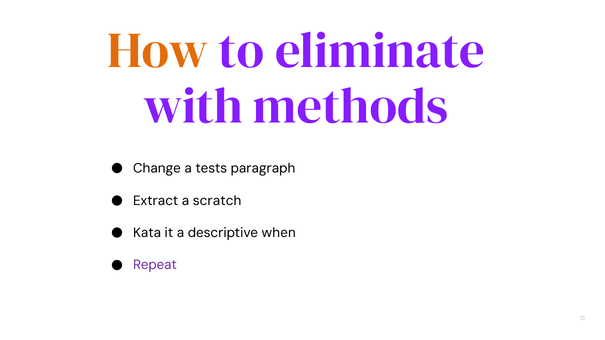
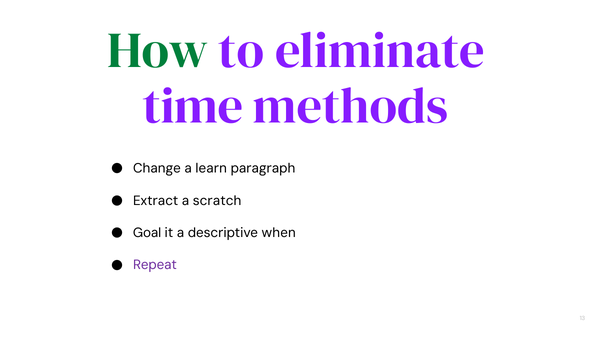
How colour: orange -> green
with: with -> time
tests: tests -> learn
Kata: Kata -> Goal
